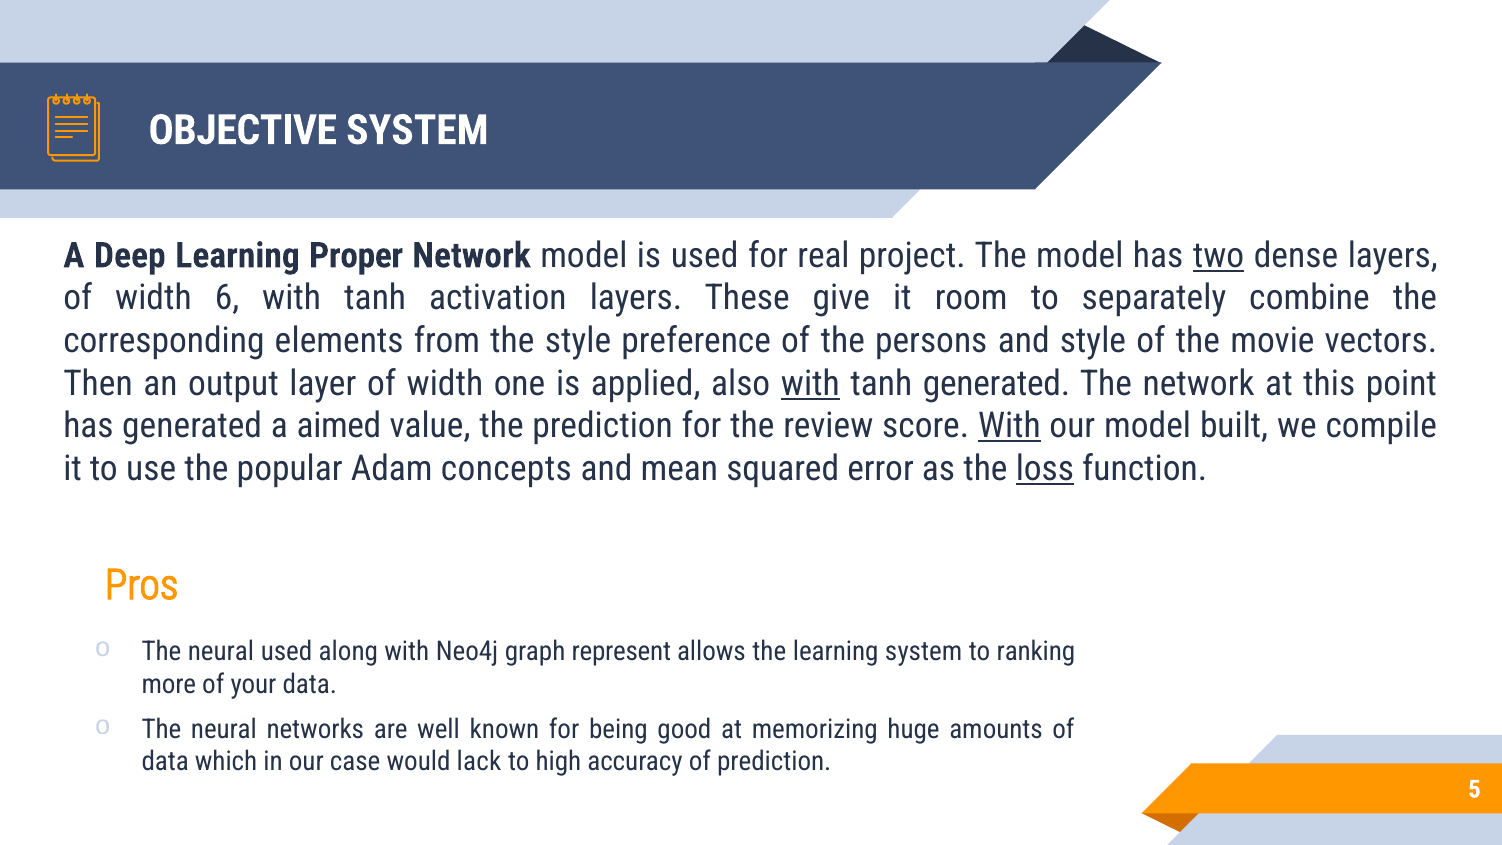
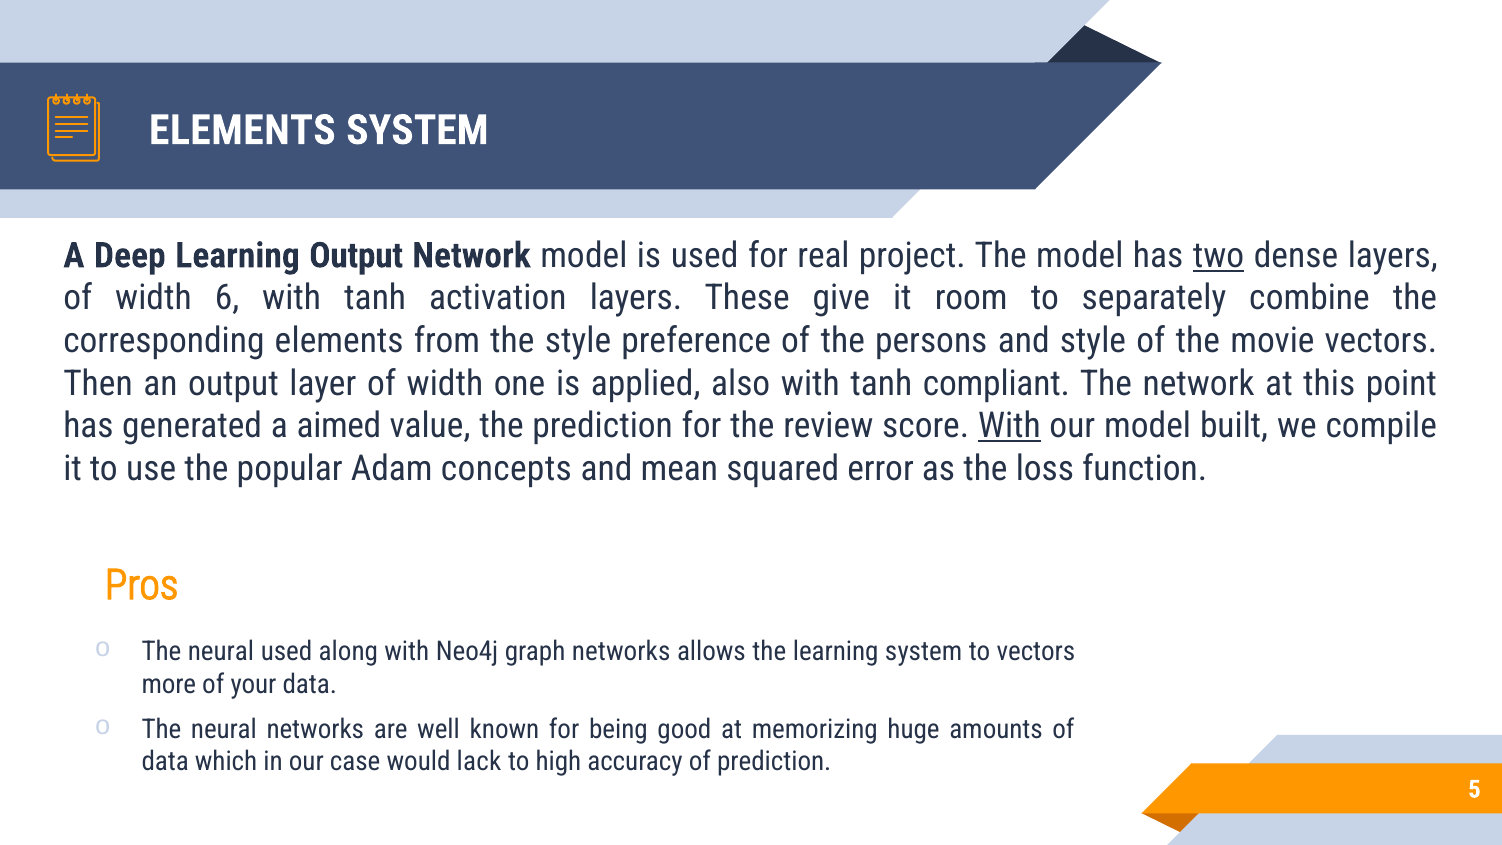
OBJECTIVE at (243, 130): OBJECTIVE -> ELEMENTS
Learning Proper: Proper -> Output
with at (810, 383) underline: present -> none
tanh generated: generated -> compliant
loss underline: present -> none
graph represent: represent -> networks
to ranking: ranking -> vectors
